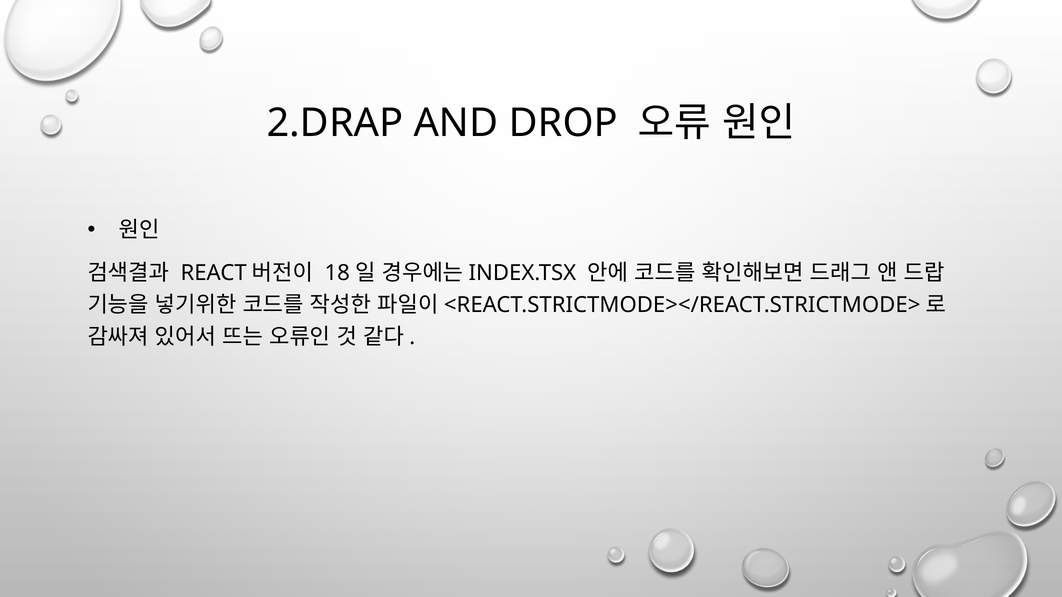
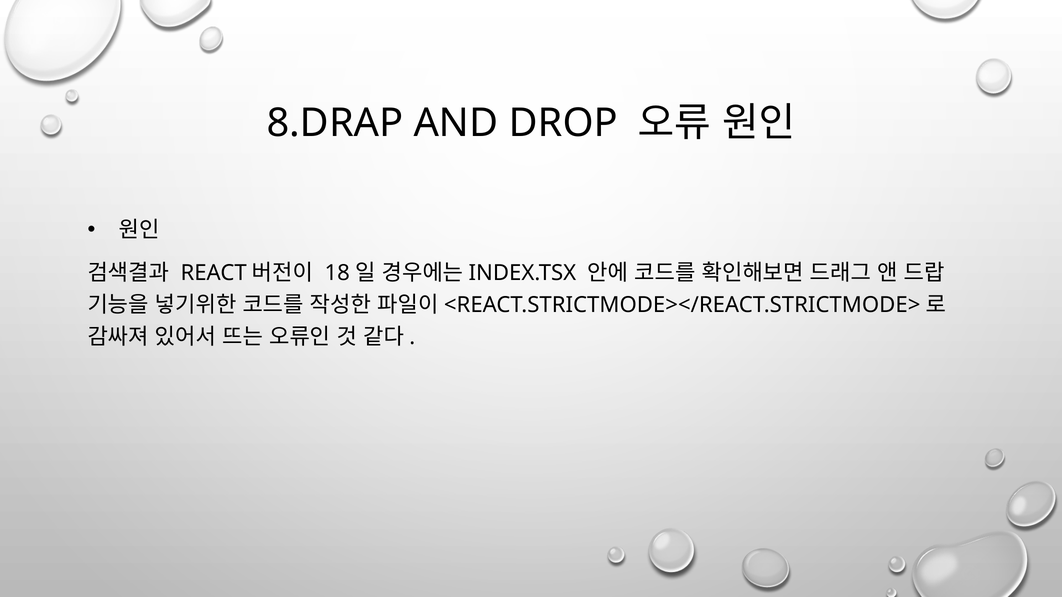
2.DRAP: 2.DRAP -> 8.DRAP
